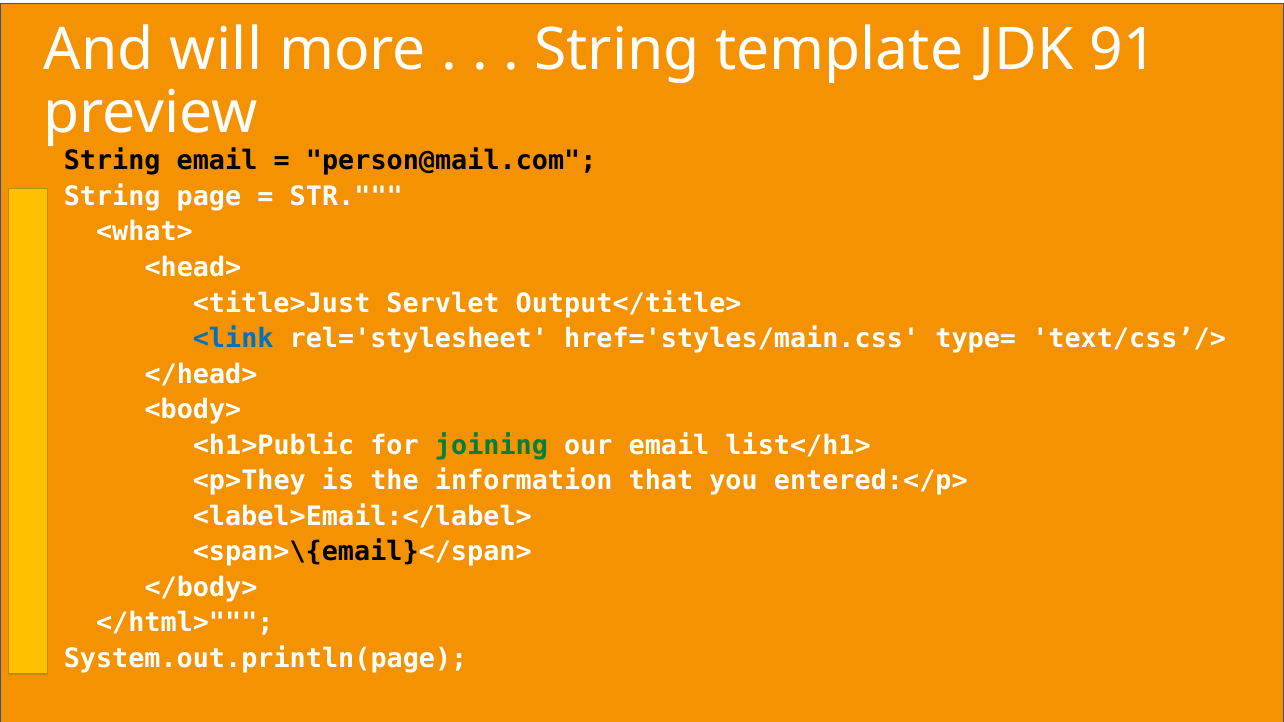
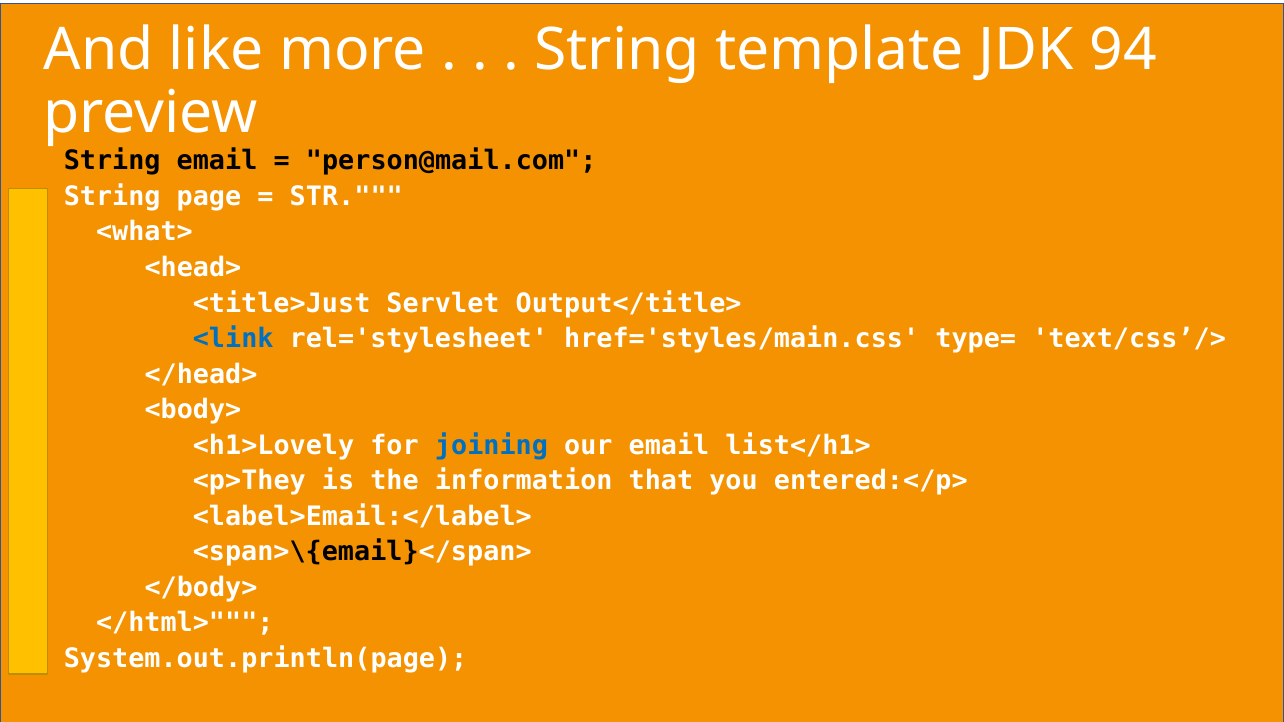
will: will -> like
91: 91 -> 94
<h1>Public: <h1>Public -> <h1>Lovely
joining colour: green -> blue
